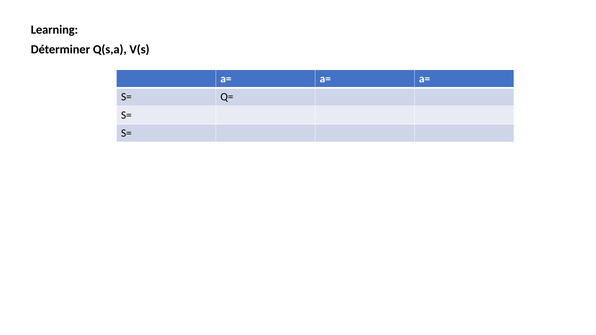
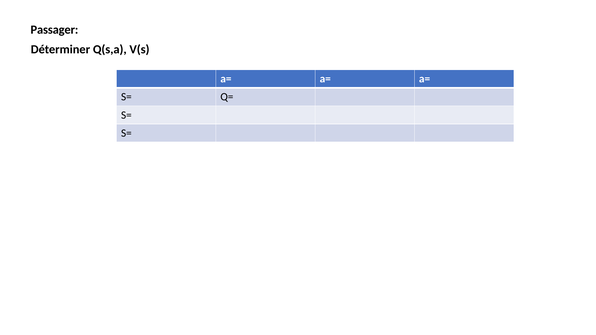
Learning: Learning -> Passager
